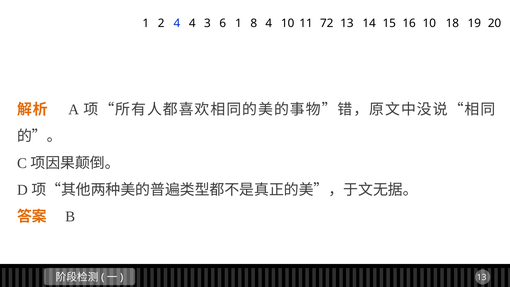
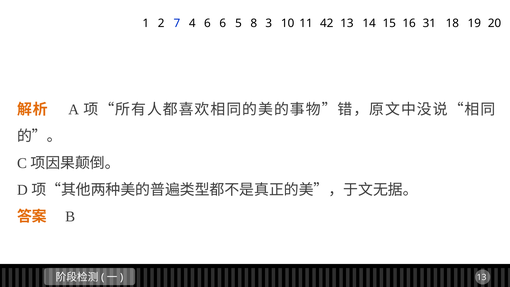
2 4: 4 -> 7
4 3: 3 -> 6
6 1: 1 -> 5
8 4: 4 -> 3
72: 72 -> 42
16 10: 10 -> 31
